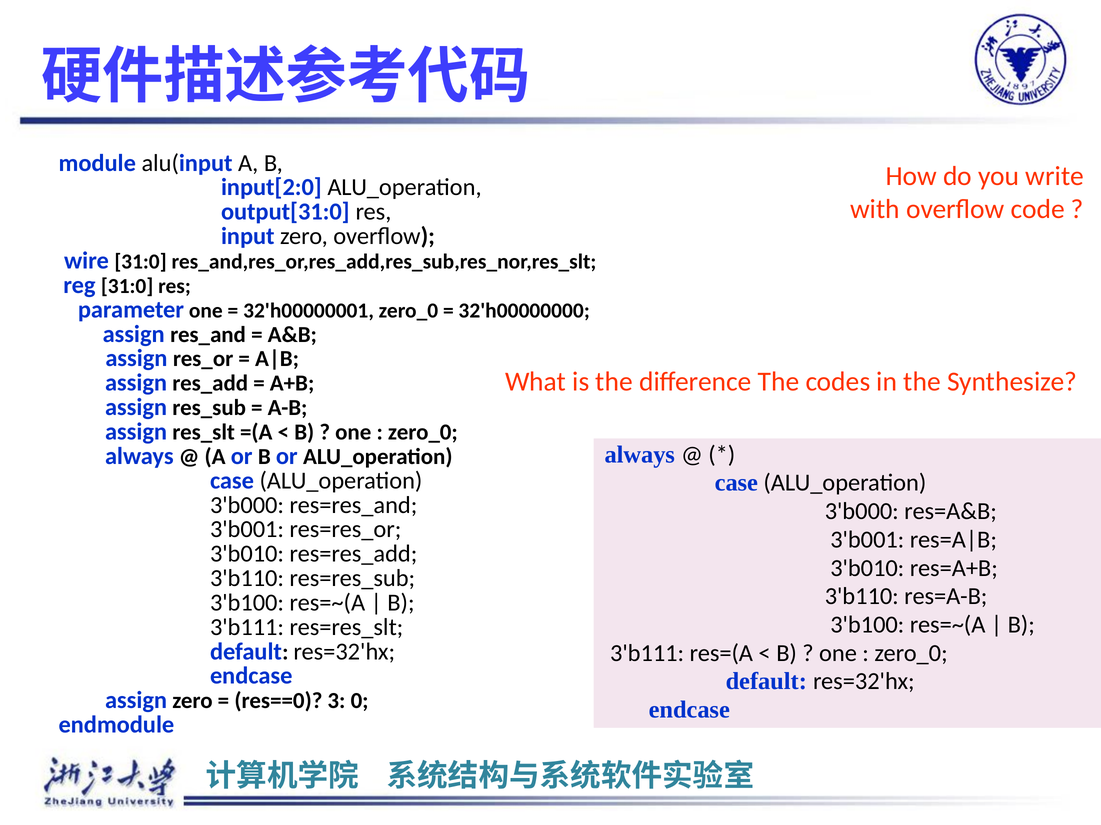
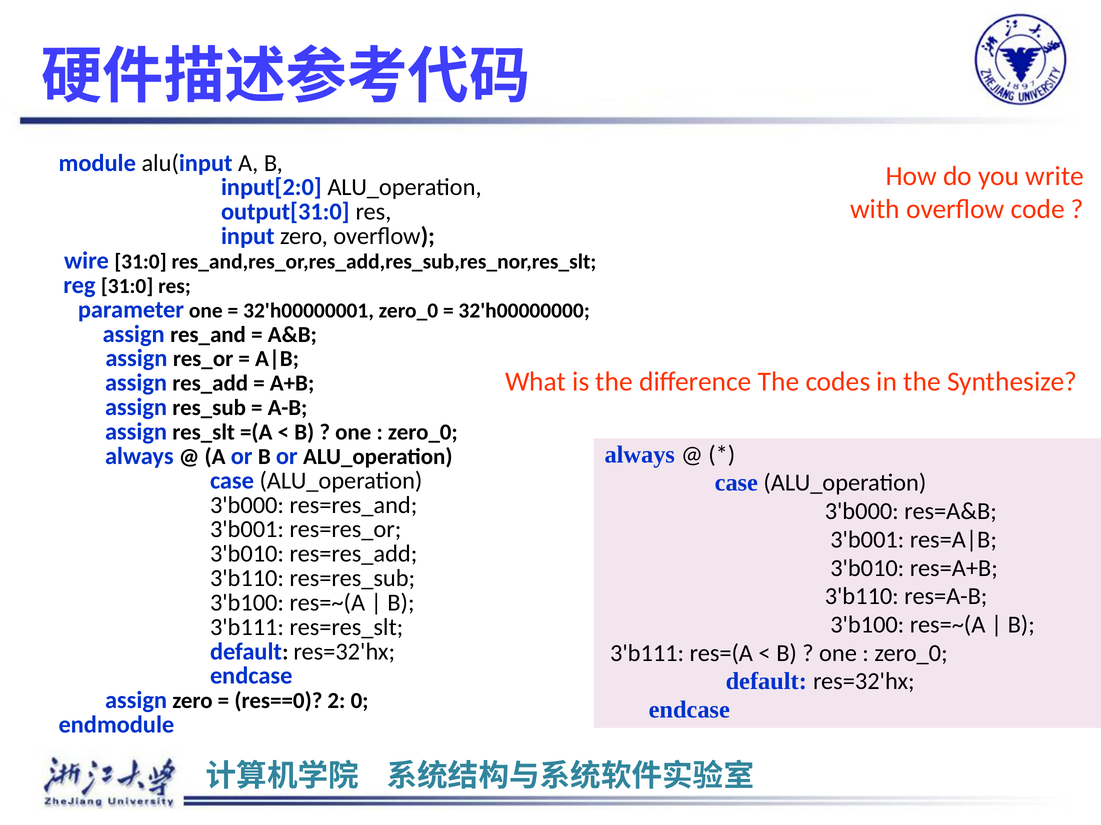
3: 3 -> 2
